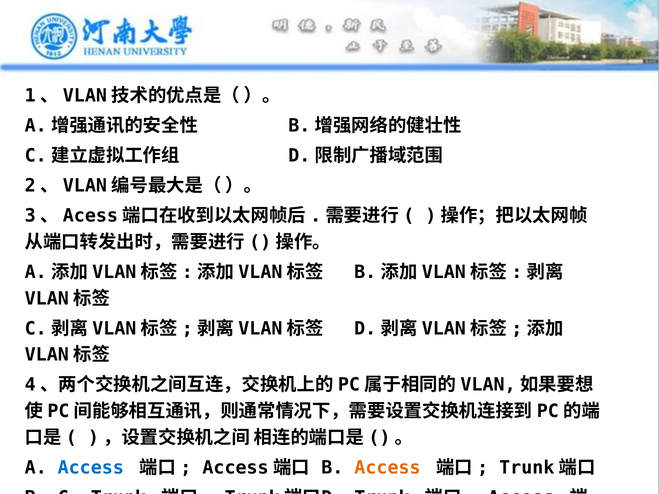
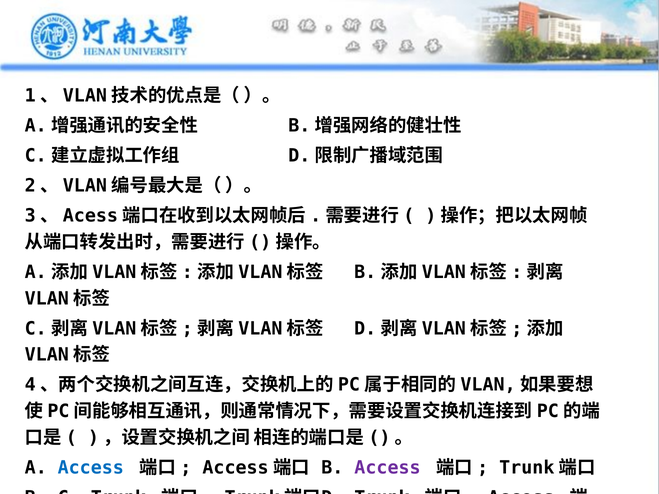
Access at (387, 468) colour: orange -> purple
